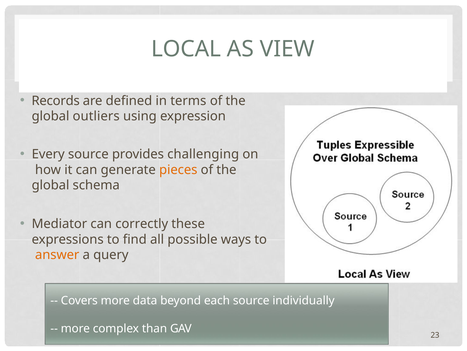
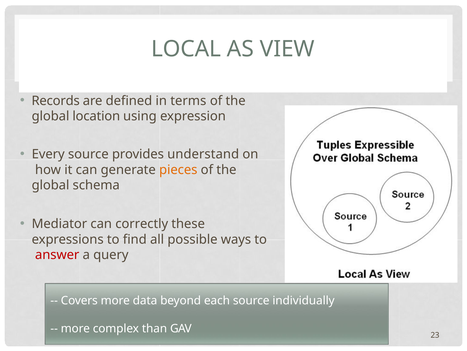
outliers: outliers -> location
challenging: challenging -> understand
answer colour: orange -> red
